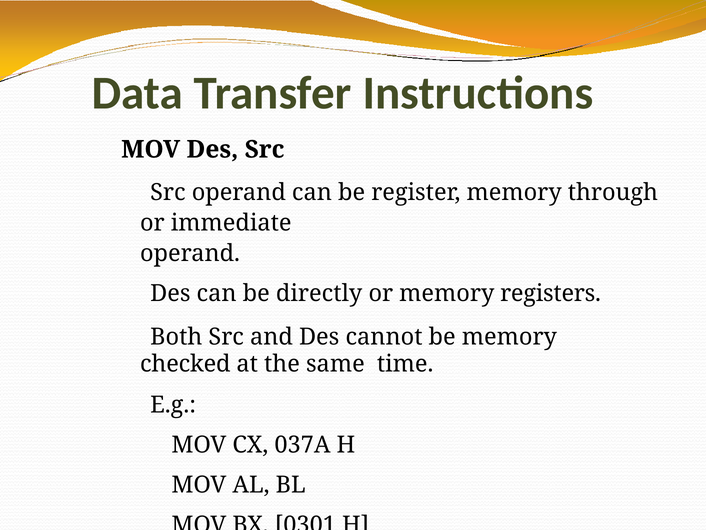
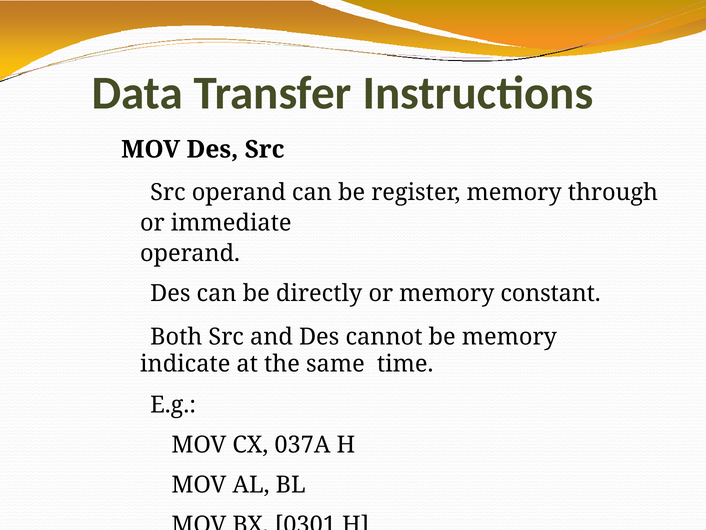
registers: registers -> constant
checked: checked -> indicate
